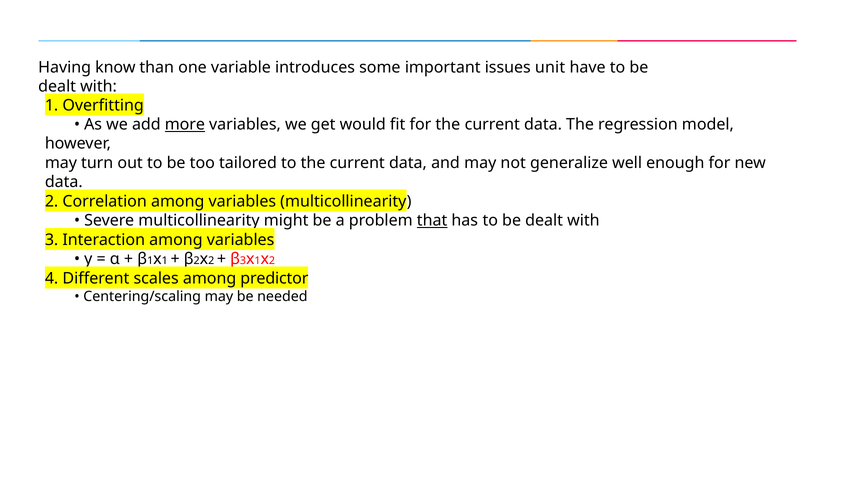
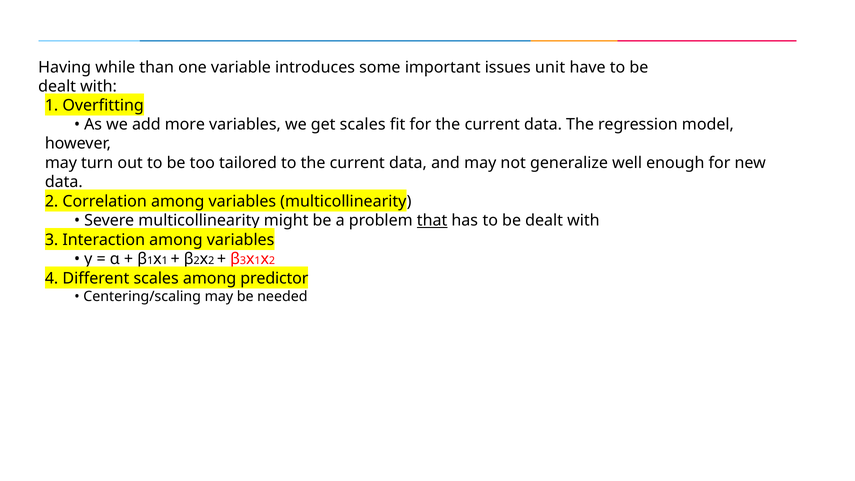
know: know -> while
more underline: present -> none
get would: would -> scales
